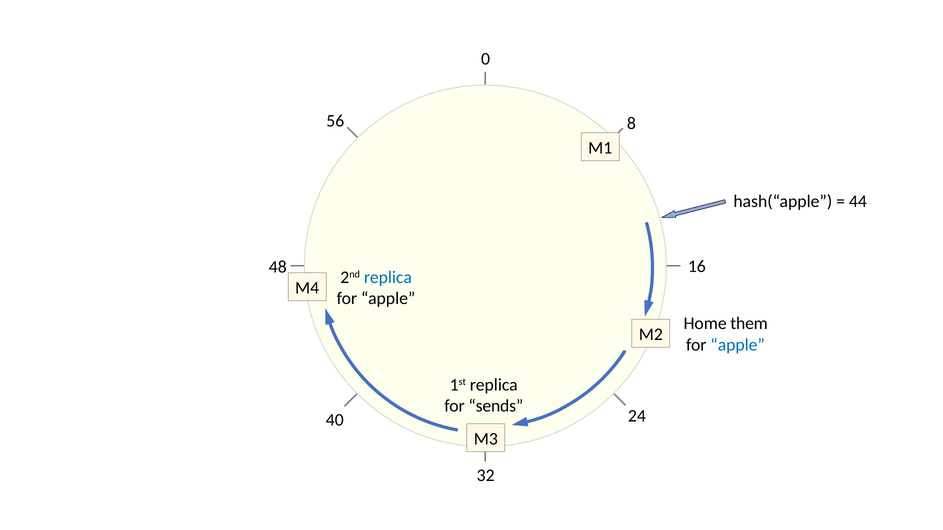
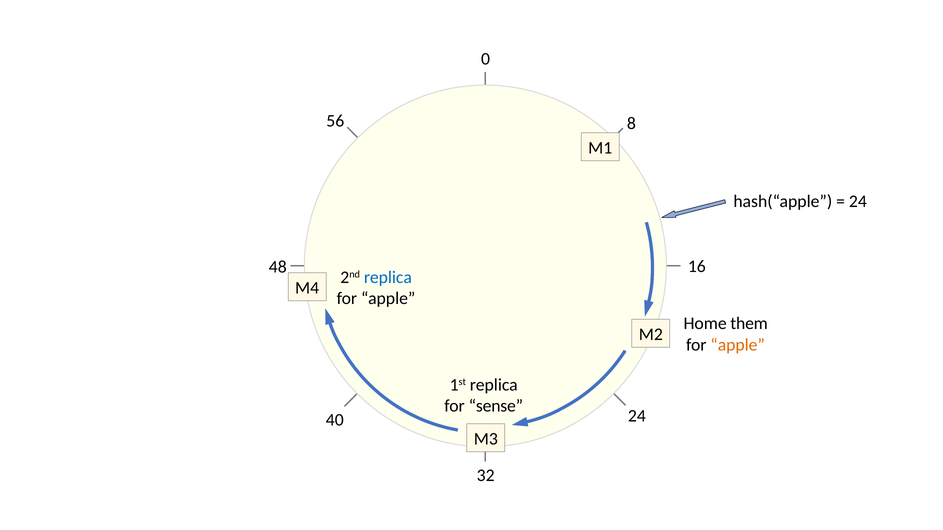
44 at (858, 202): 44 -> 24
apple at (738, 345) colour: blue -> orange
sends: sends -> sense
